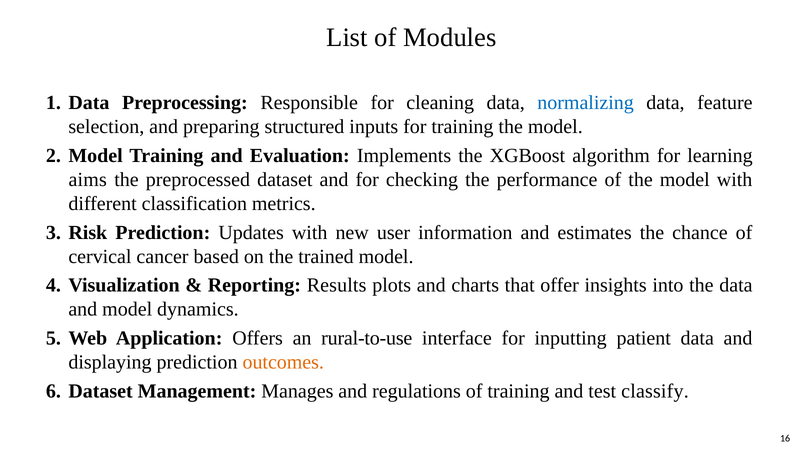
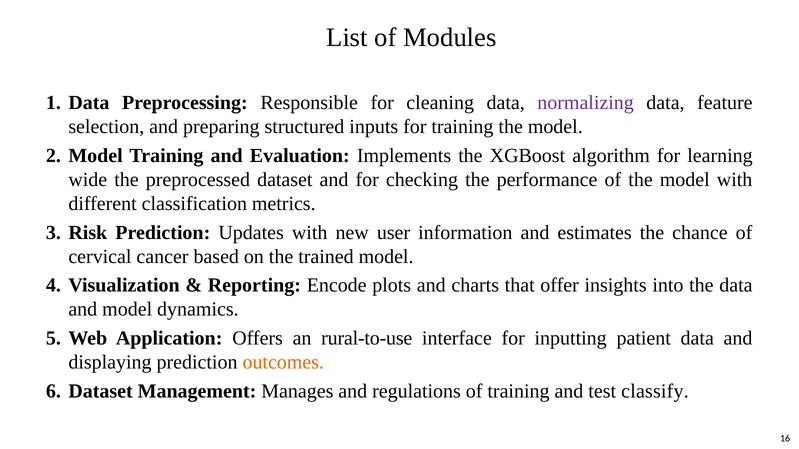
normalizing colour: blue -> purple
aims: aims -> wide
Results: Results -> Encode
